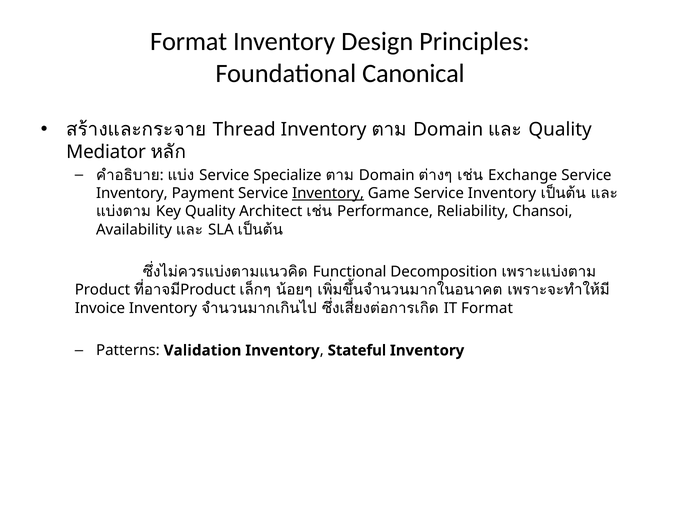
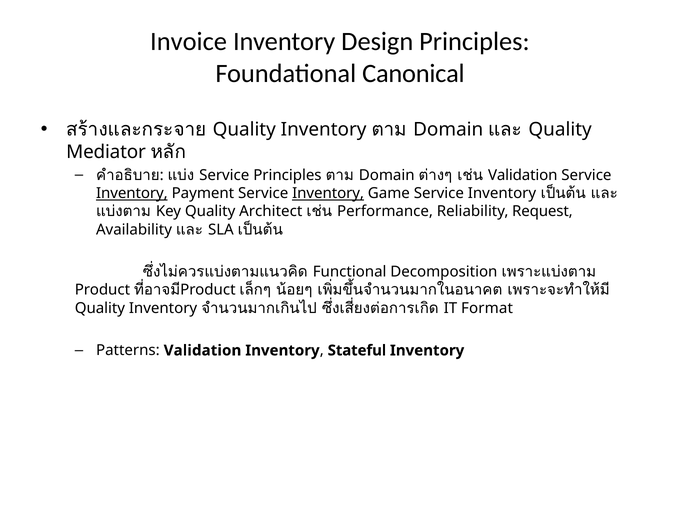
Format at (189, 42): Format -> Invoice
Thread at (244, 129): Thread -> Quality
Service Specialize: Specialize -> Principles
Exchange at (523, 175): Exchange -> Validation
Inventory at (132, 193) underline: none -> present
Chansoi: Chansoi -> Request
Invoice at (100, 308): Invoice -> Quality
